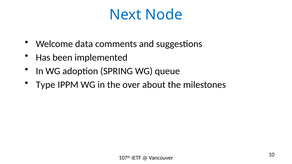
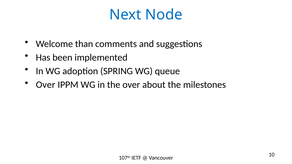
data: data -> than
Type at (46, 85): Type -> Over
